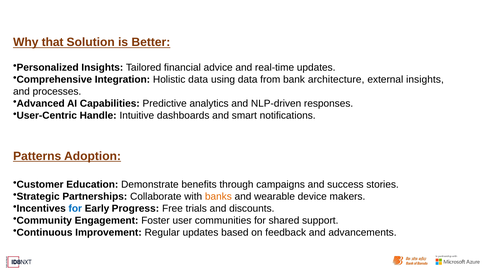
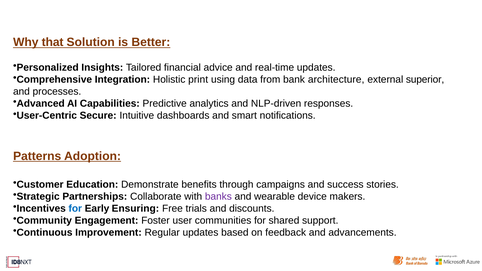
Holistic data: data -> print
external insights: insights -> superior
Handle: Handle -> Secure
banks colour: orange -> purple
Progress: Progress -> Ensuring
